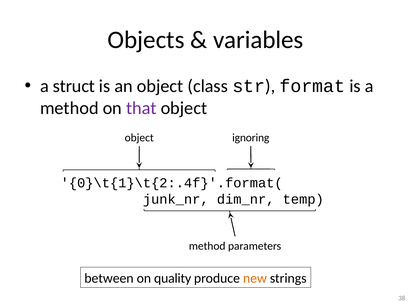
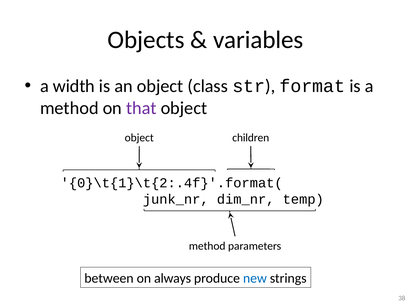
struct: struct -> width
ignoring: ignoring -> children
quality: quality -> always
new colour: orange -> blue
